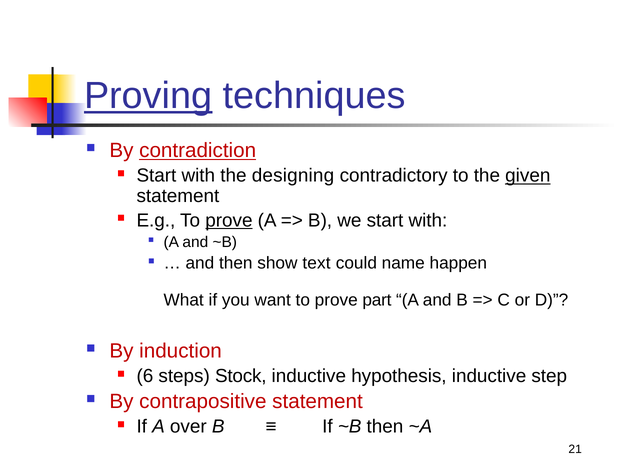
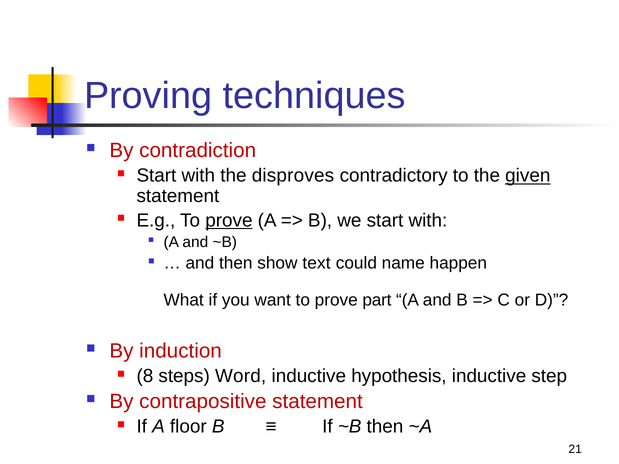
Proving underline: present -> none
contradiction underline: present -> none
designing: designing -> disproves
6: 6 -> 8
Stock: Stock -> Word
over: over -> floor
